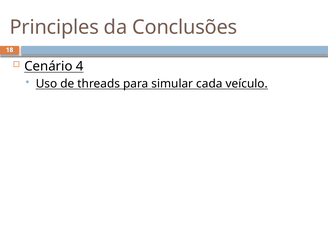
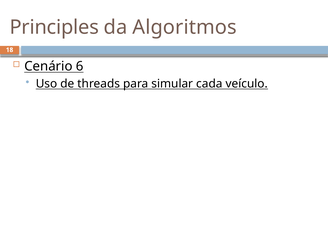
Conclusões: Conclusões -> Algoritmos
4: 4 -> 6
